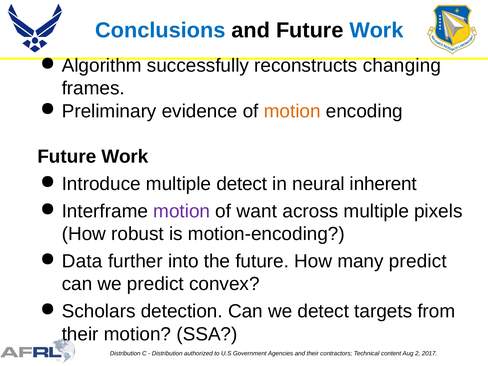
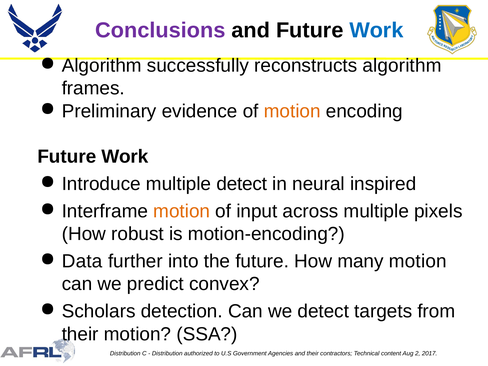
Conclusions colour: blue -> purple
reconstructs changing: changing -> algorithm
inherent: inherent -> inspired
motion at (182, 211) colour: purple -> orange
want: want -> input
many predict: predict -> motion
